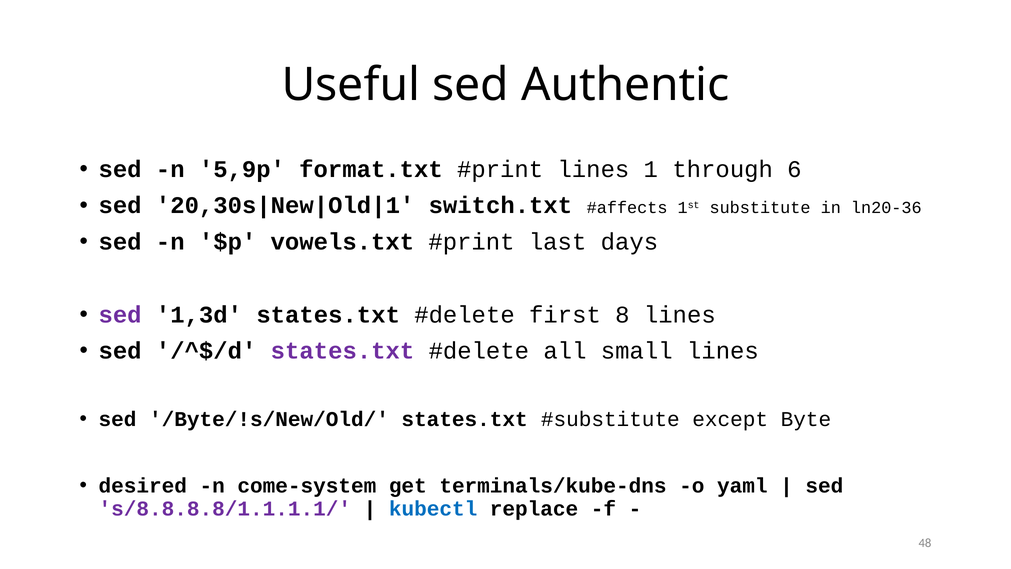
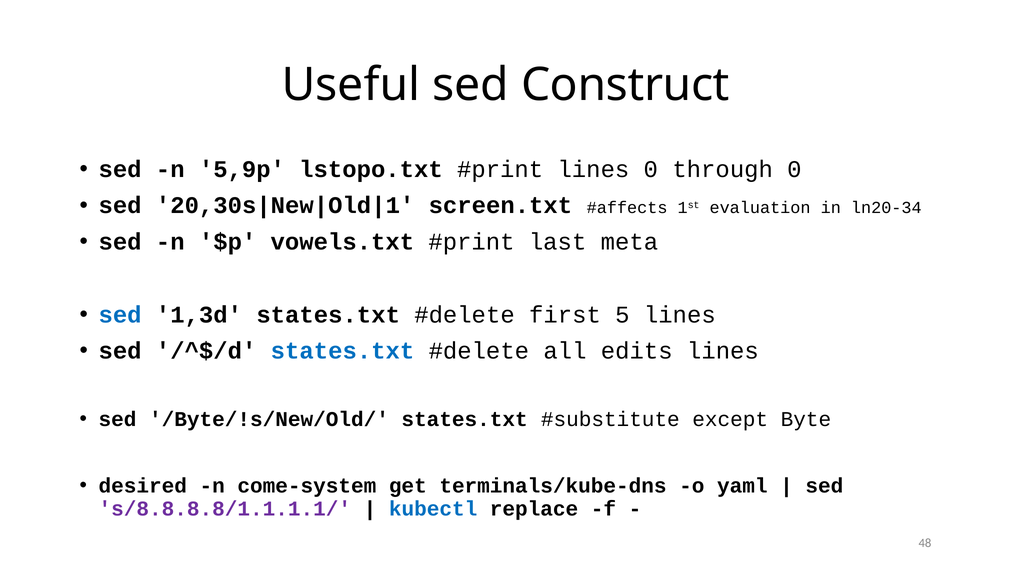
Authentic: Authentic -> Construct
format.txt: format.txt -> lstopo.txt
lines 1: 1 -> 0
through 6: 6 -> 0
switch.txt: switch.txt -> screen.txt
substitute: substitute -> evaluation
ln20-36: ln20-36 -> ln20-34
days: days -> meta
sed at (120, 315) colour: purple -> blue
8: 8 -> 5
states.txt at (343, 351) colour: purple -> blue
small: small -> edits
